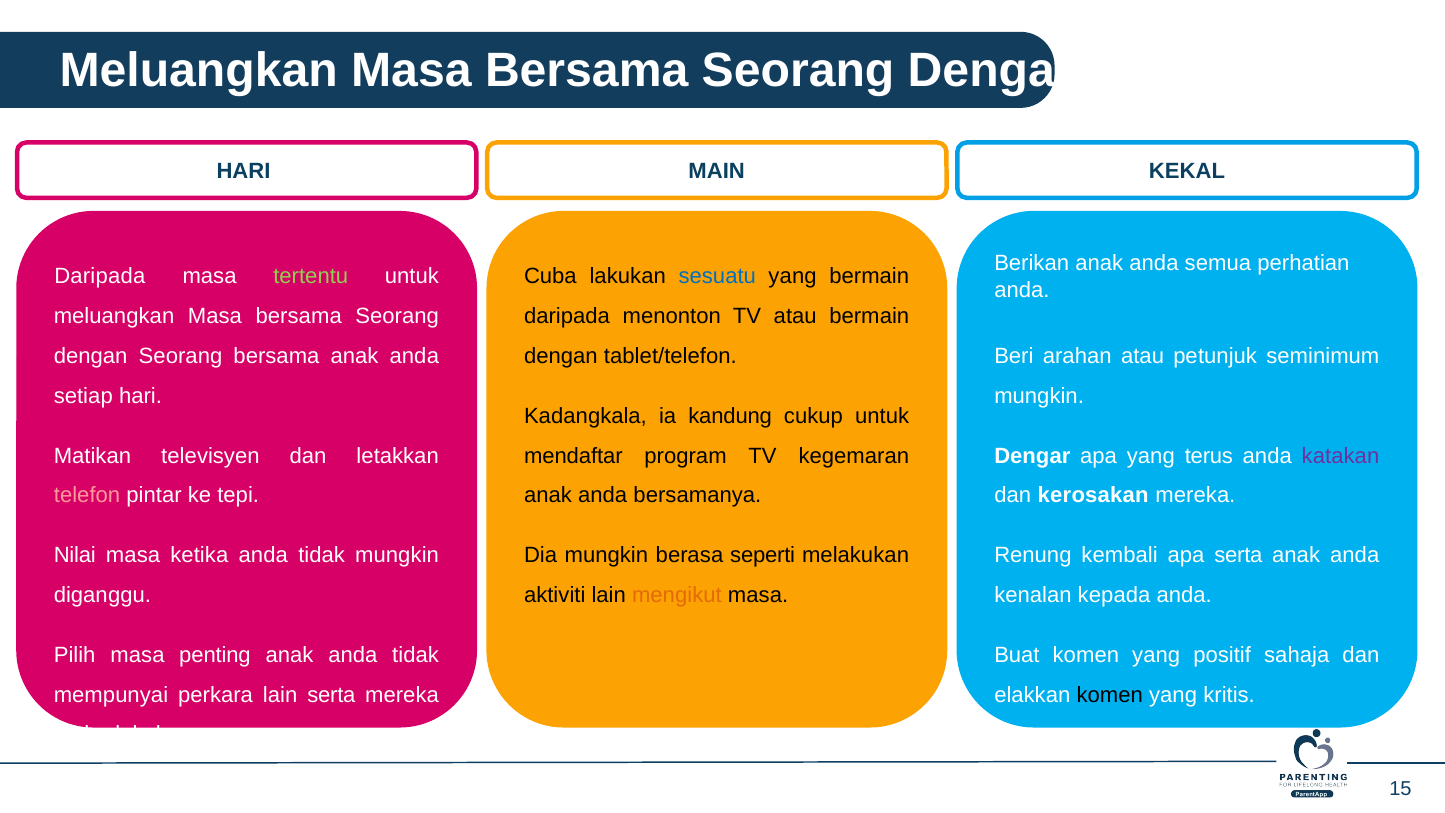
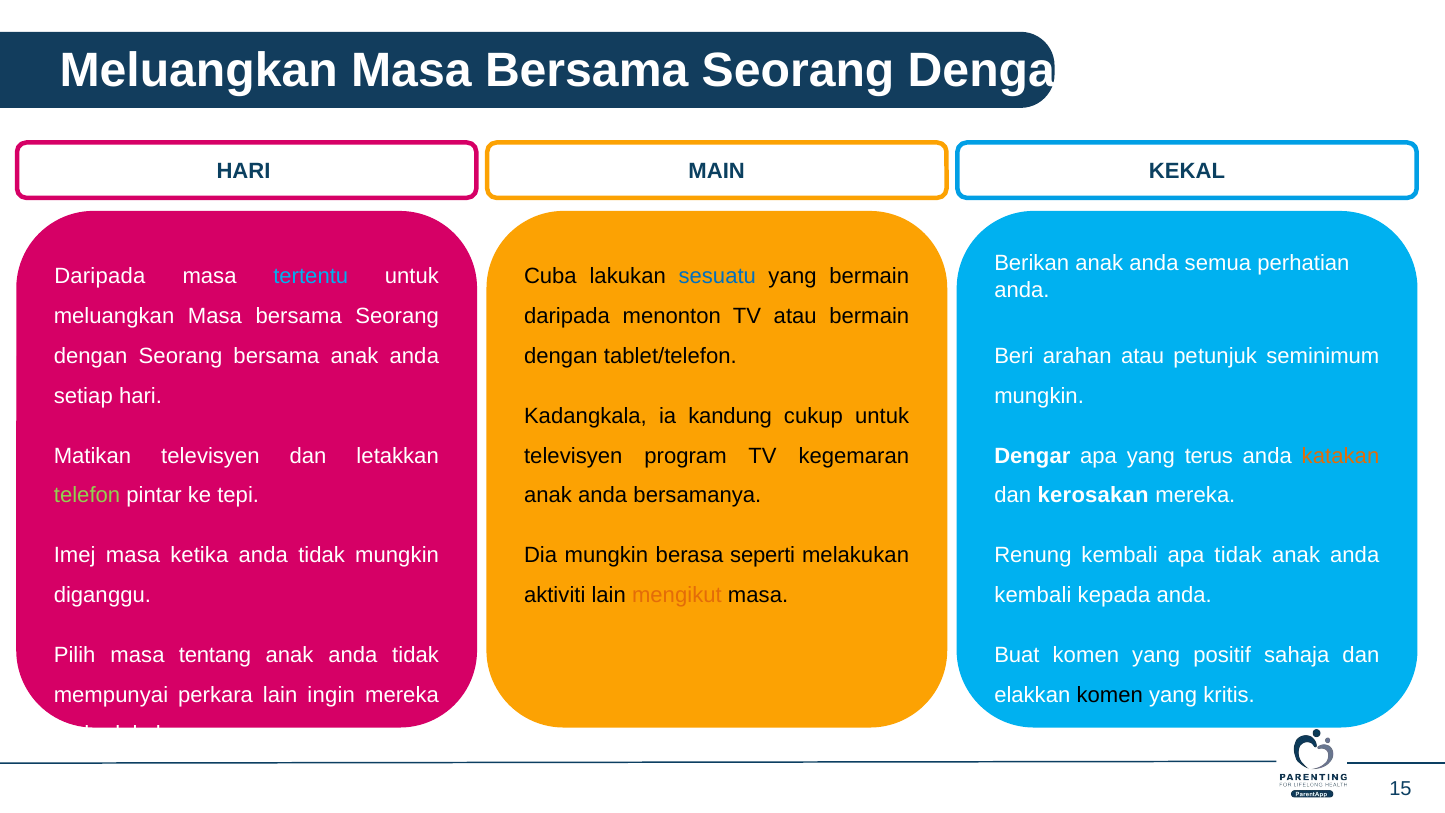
tertentu colour: light green -> light blue
mendaftar at (573, 456): mendaftar -> televisyen
katakan colour: purple -> orange
telefon colour: pink -> light green
Nilai: Nilai -> Imej
apa serta: serta -> tidak
kenalan at (1033, 595): kenalan -> kembali
penting: penting -> tentang
lain serta: serta -> ingin
